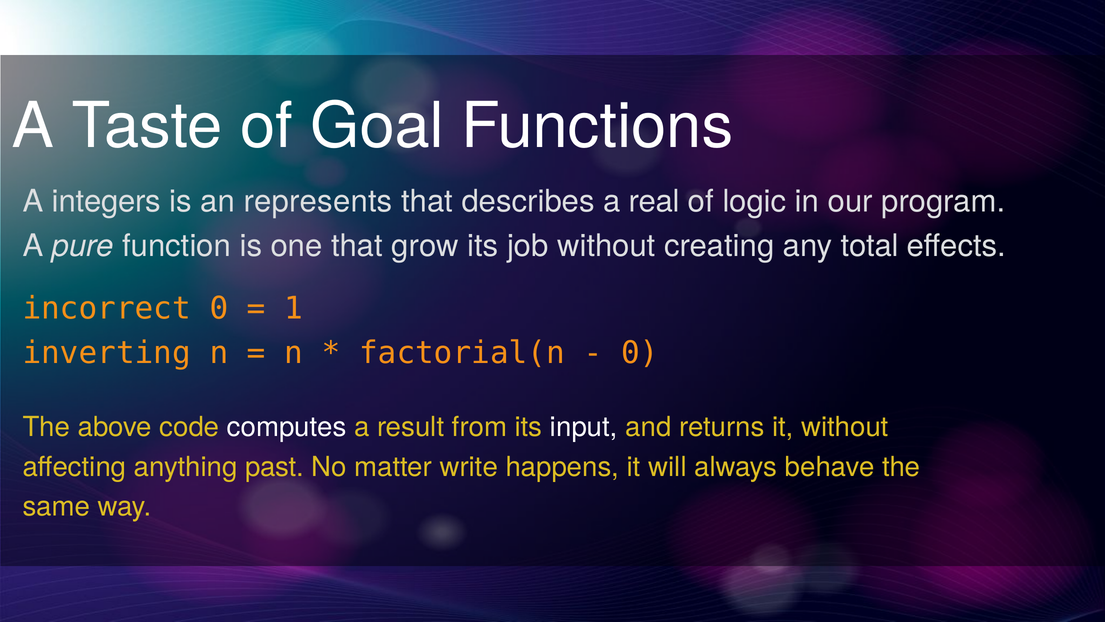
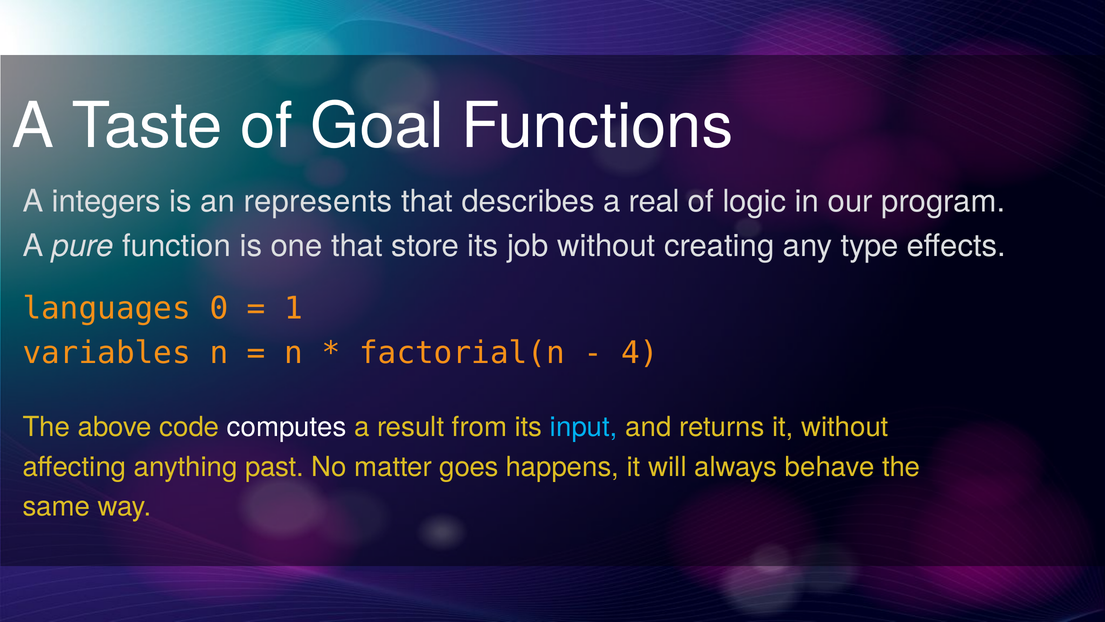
grow: grow -> store
total: total -> type
incorrect: incorrect -> languages
inverting: inverting -> variables
0 at (640, 353): 0 -> 4
input colour: white -> light blue
write: write -> goes
